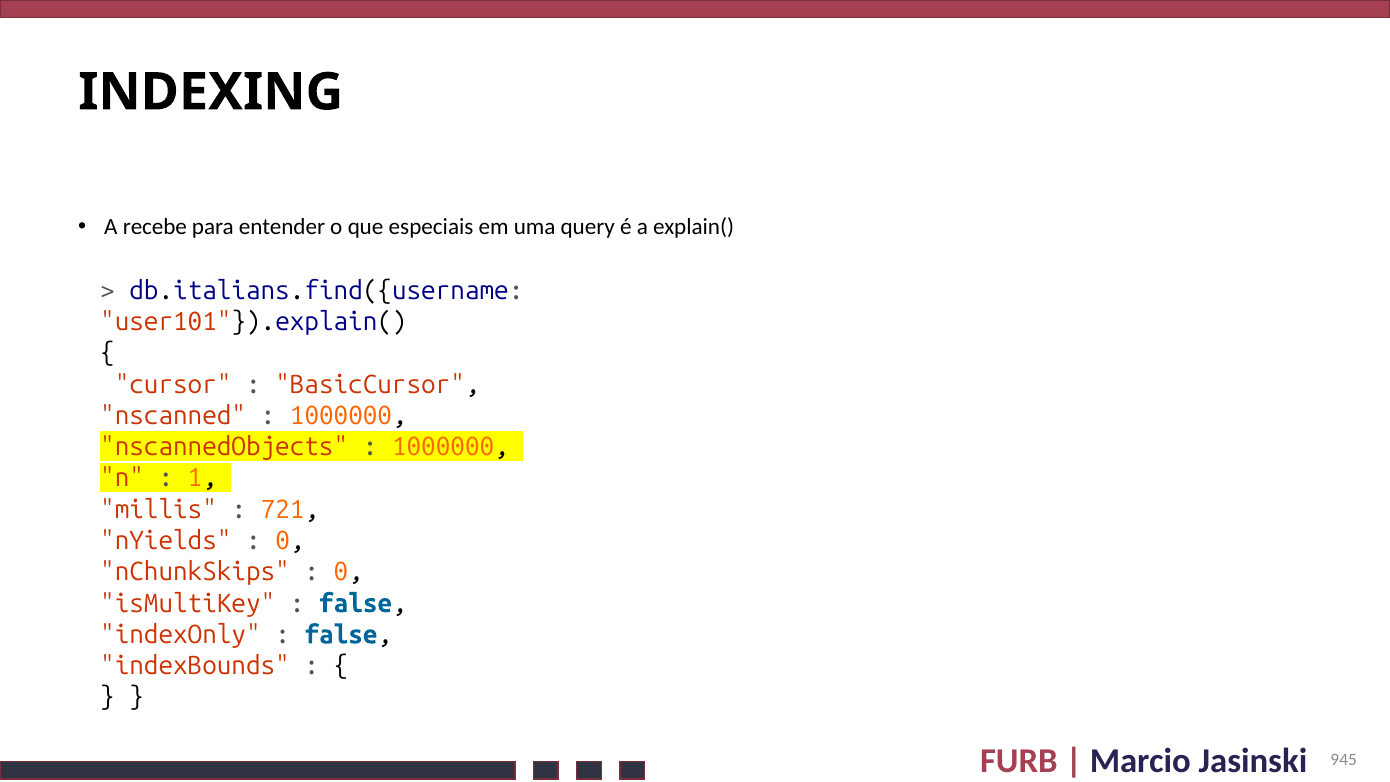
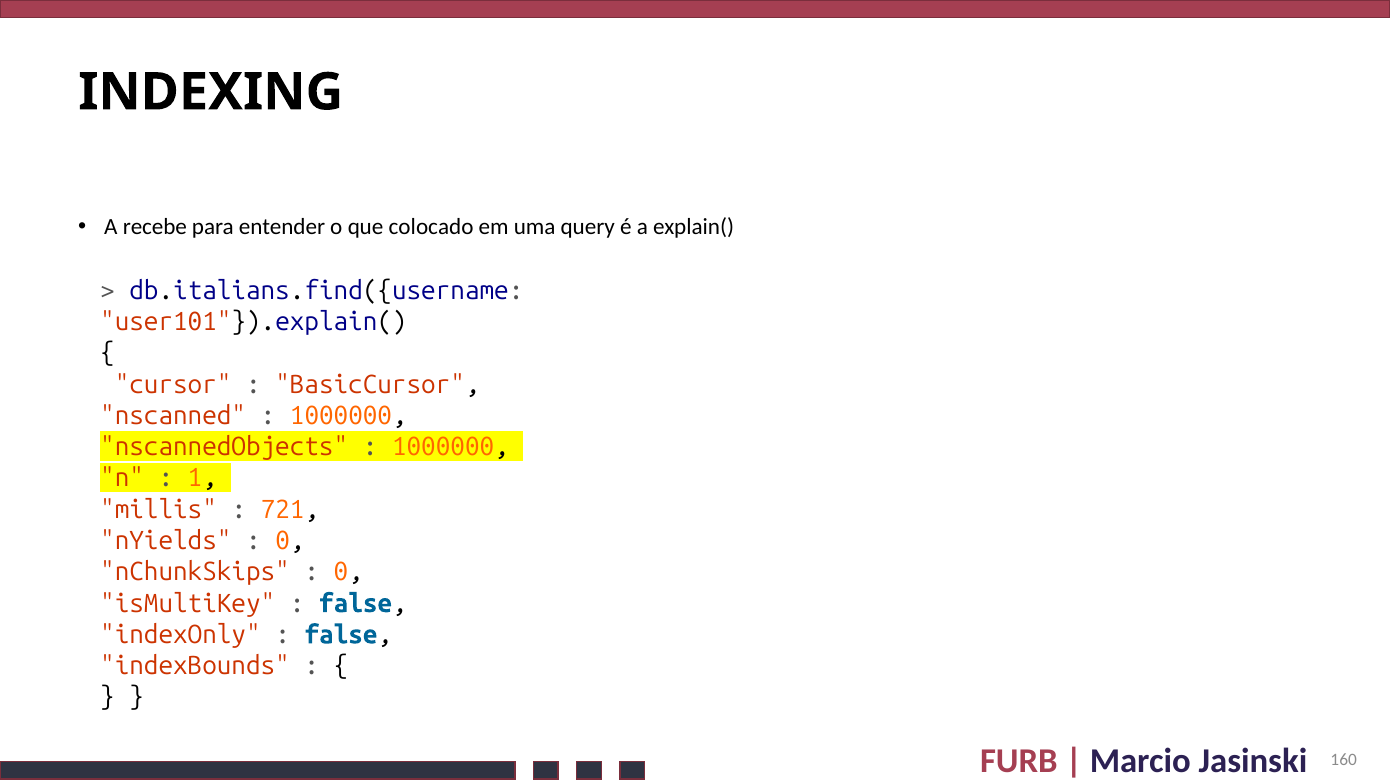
especiais: especiais -> colocado
945: 945 -> 160
